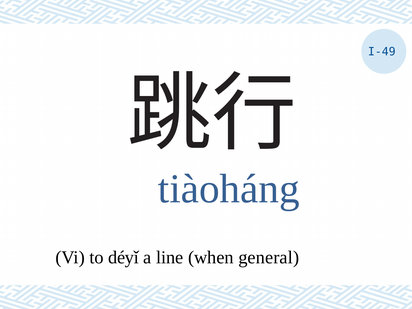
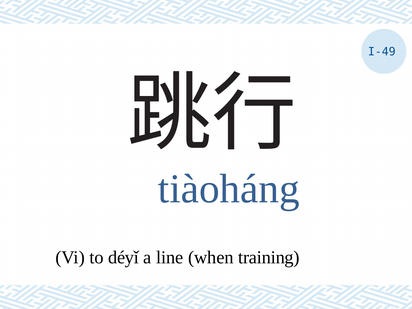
general: general -> training
